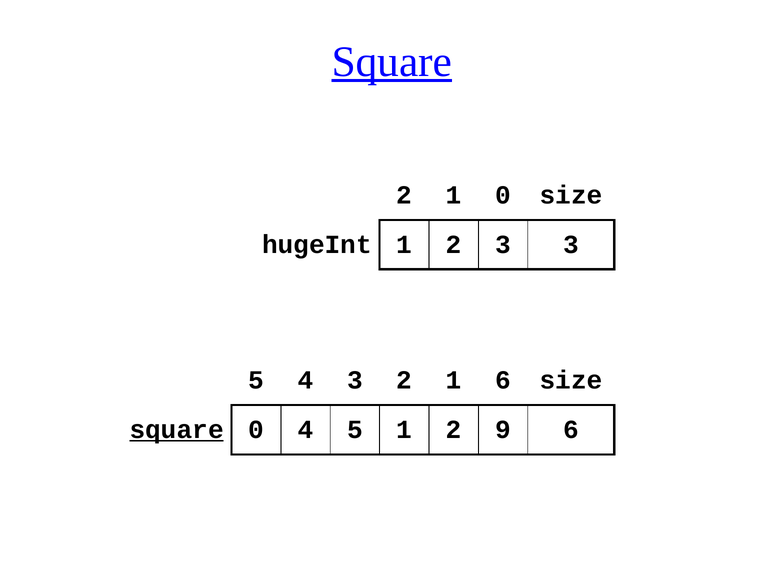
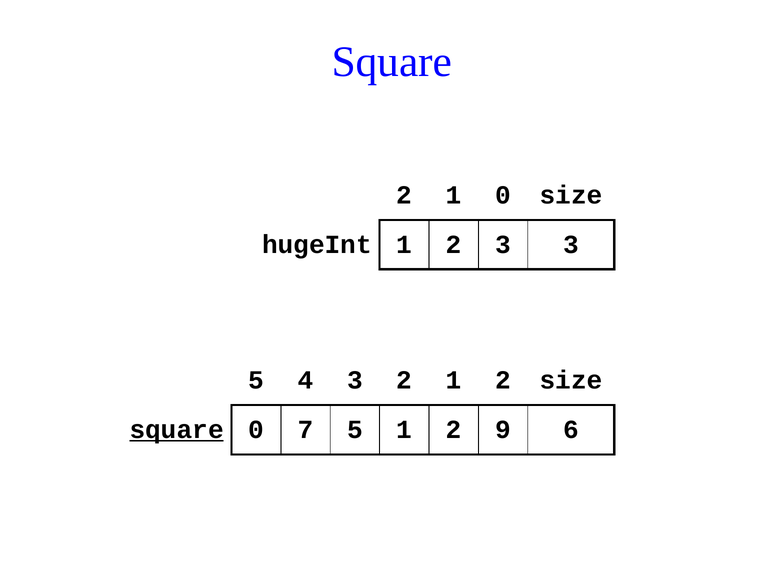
Square at (392, 62) underline: present -> none
2 1 6: 6 -> 2
0 4: 4 -> 7
